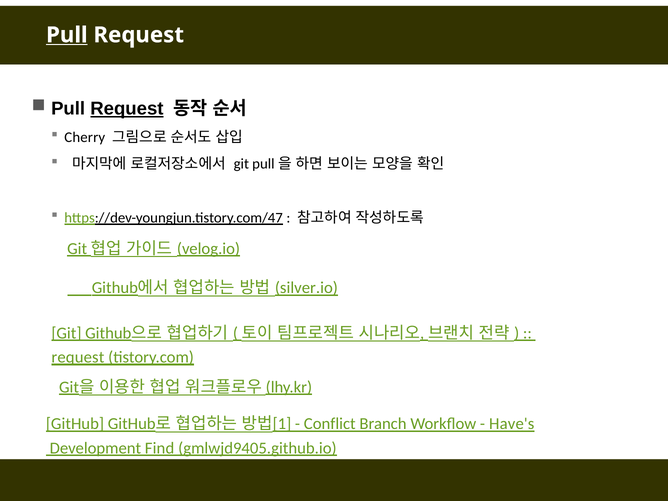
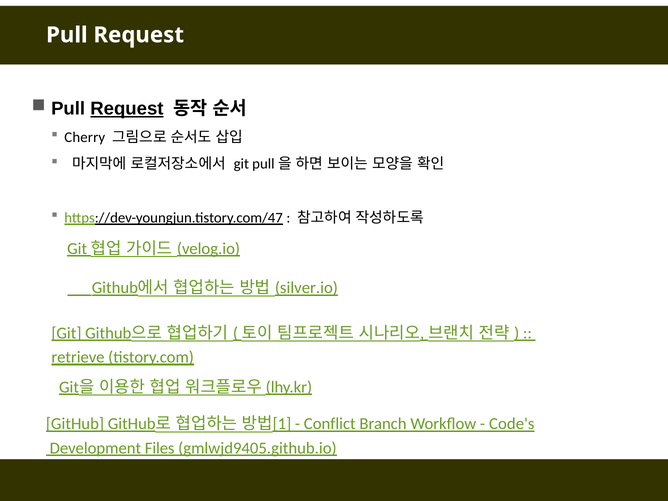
Pull at (67, 35) underline: present -> none
request at (78, 357): request -> retrieve
Have's: Have's -> Code's
Find: Find -> Files
